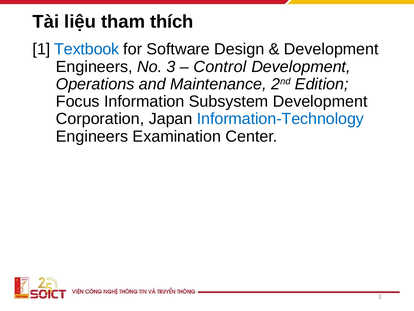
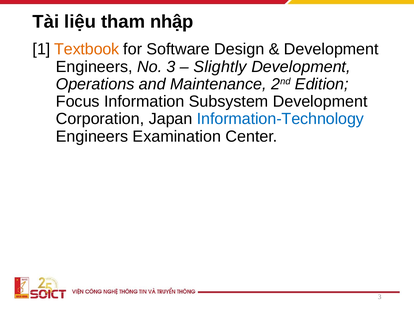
thích: thích -> nhập
Textbook colour: blue -> orange
Control: Control -> Slightly
